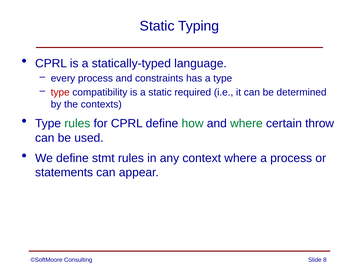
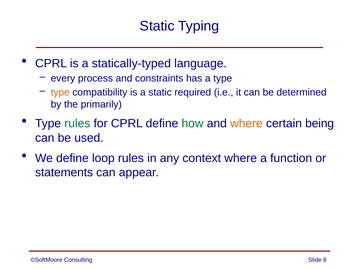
type at (60, 92) colour: red -> orange
contexts: contexts -> primarily
where at (246, 124) colour: green -> orange
throw: throw -> being
stmt: stmt -> loop
a process: process -> function
